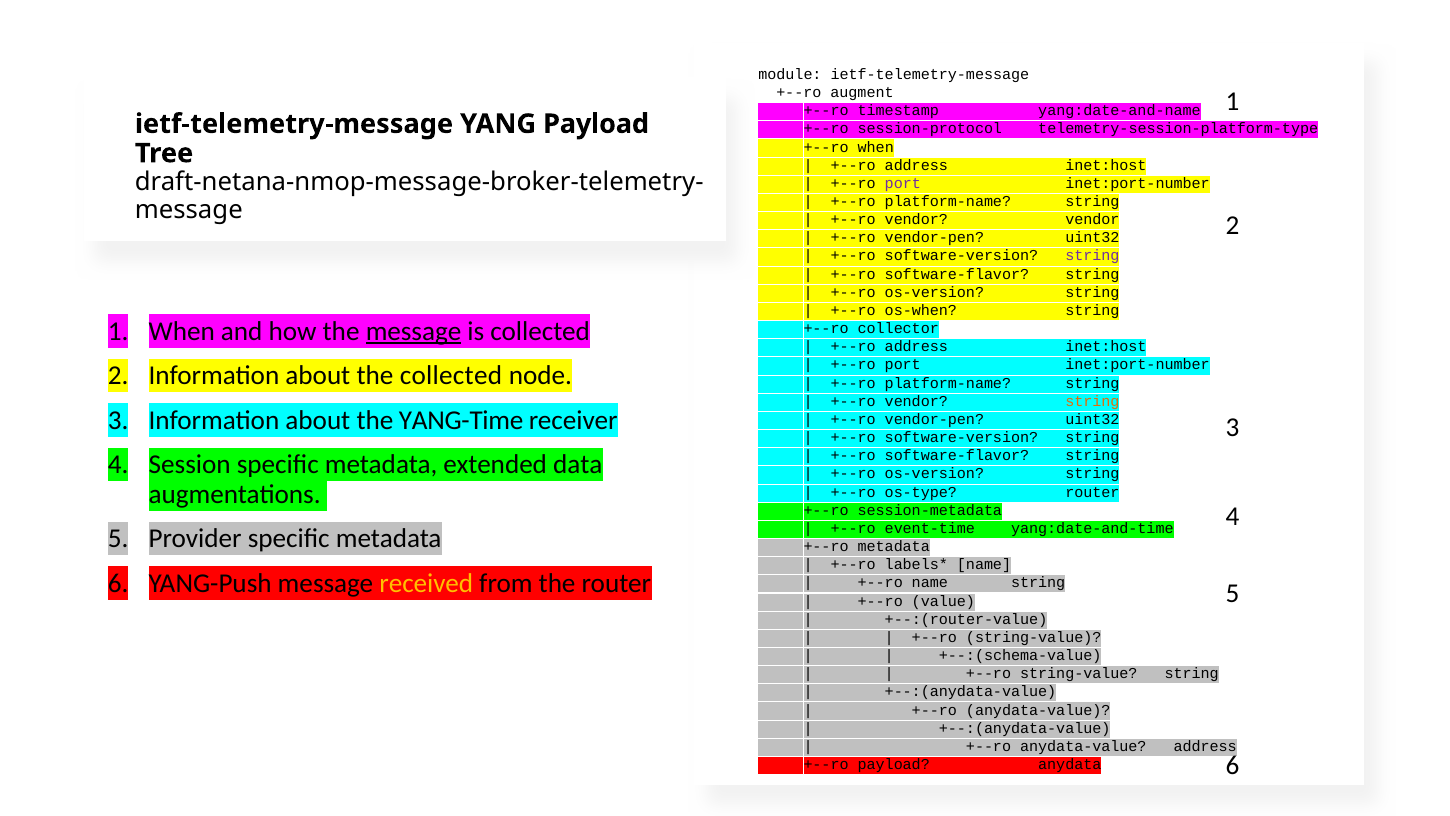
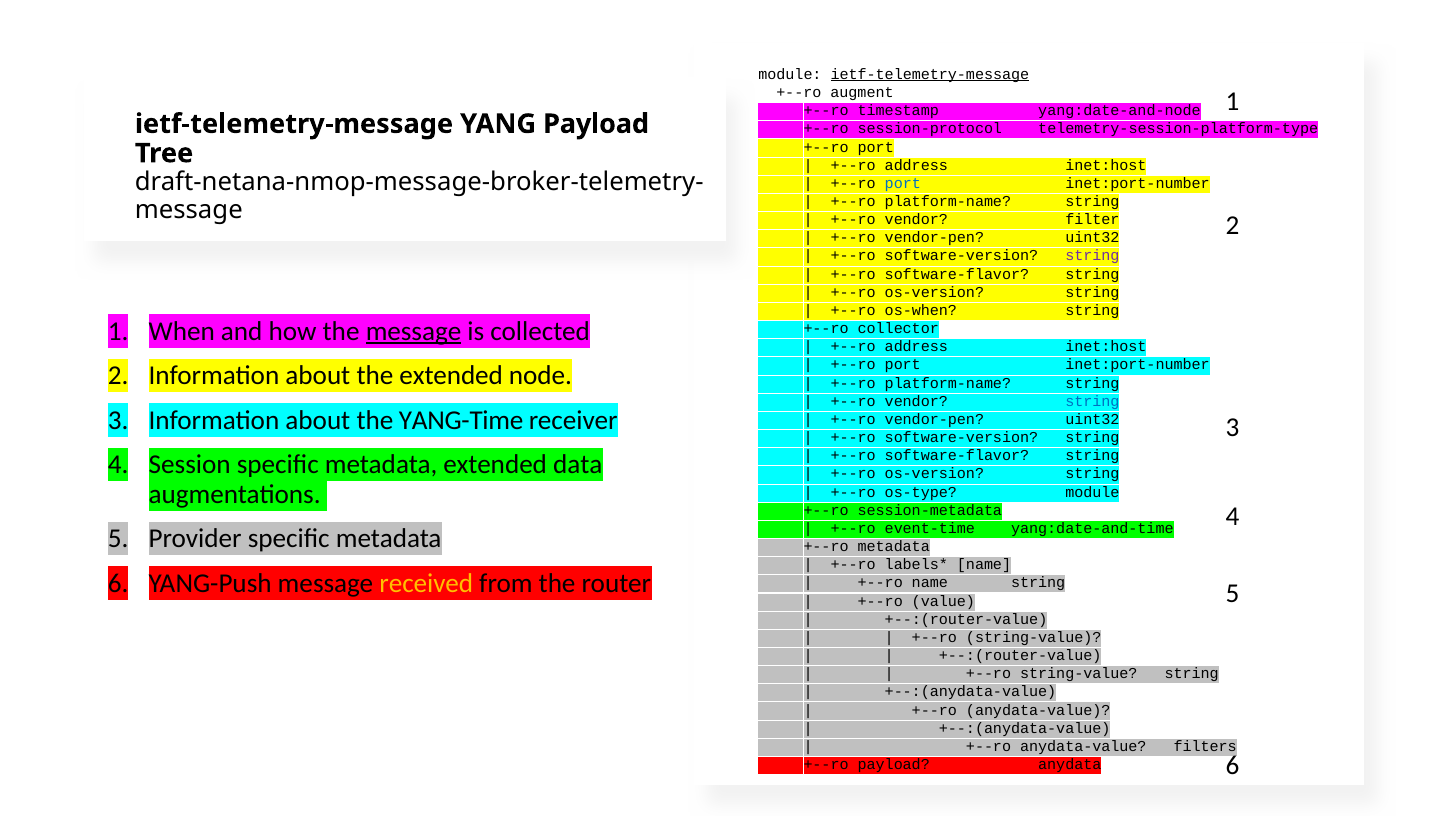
ietf-telemetry-message at (930, 74) underline: none -> present
yang:date-and-name: yang:date-and-name -> yang:date-and-node
when at (876, 147): when -> port
port at (903, 183) colour: purple -> blue
vendor vendor: vendor -> filter
the collected: collected -> extended
string at (1092, 401) colour: orange -> blue
os-type router: router -> module
+--:(schema-value at (1020, 655): +--:(schema-value -> +--:(router-value
anydata-value address: address -> filters
